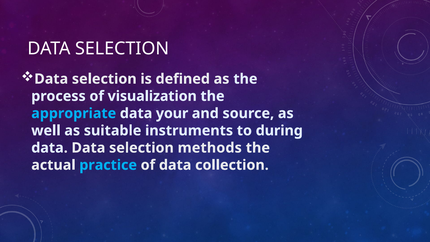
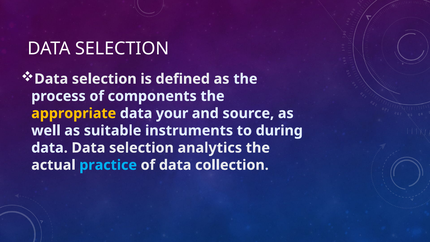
visualization: visualization -> components
appropriate colour: light blue -> yellow
methods: methods -> analytics
